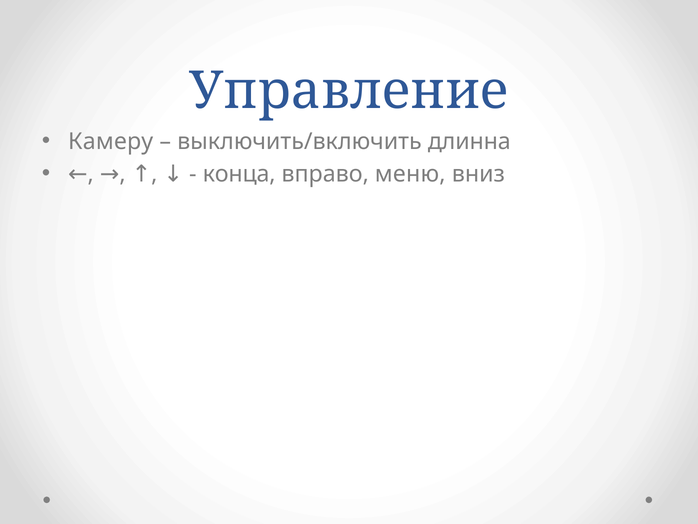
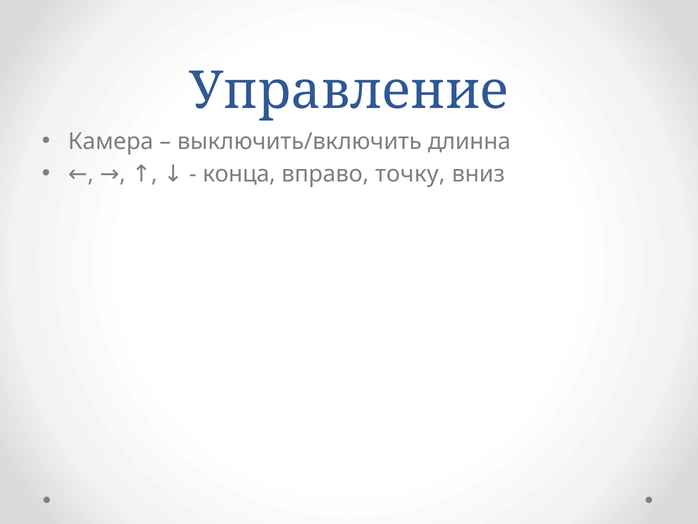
Камеру: Камеру -> Камера
меню: меню -> точку
